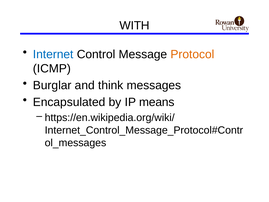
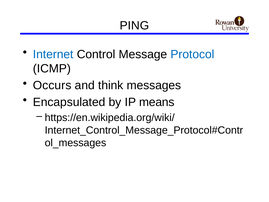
WITH: WITH -> PING
Protocol colour: orange -> blue
Burglar: Burglar -> Occurs
